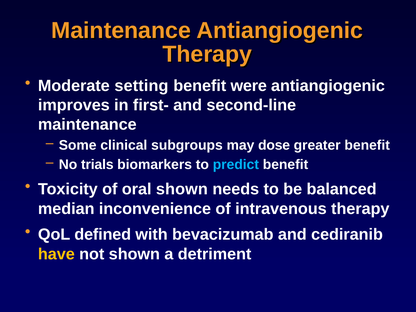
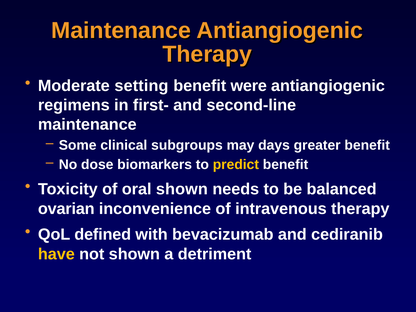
improves: improves -> regimens
dose: dose -> days
trials: trials -> dose
predict colour: light blue -> yellow
median: median -> ovarian
